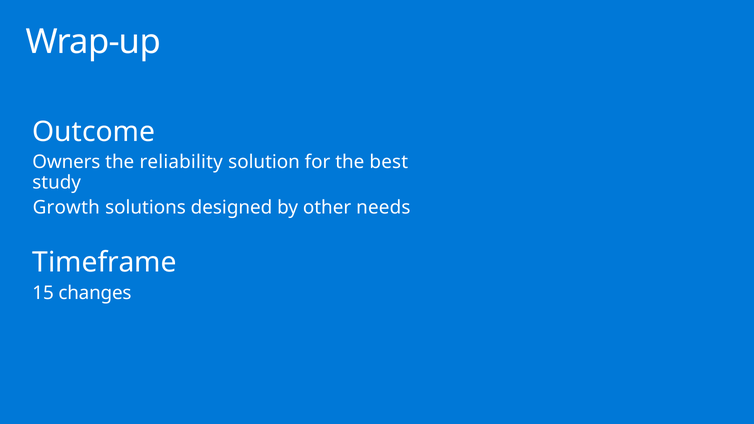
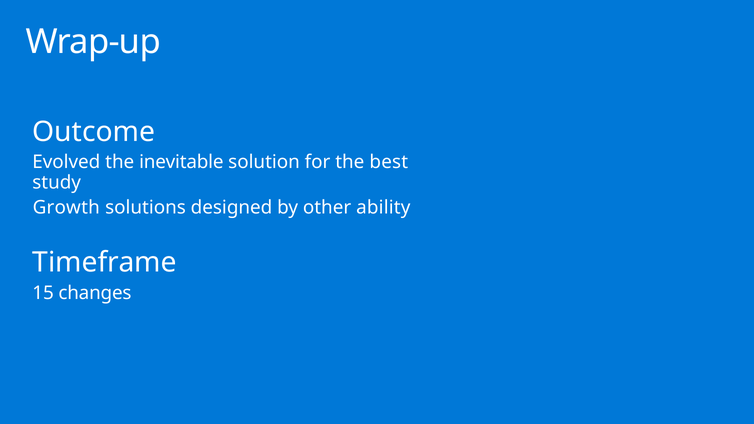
Owners: Owners -> Evolved
reliability: reliability -> inevitable
needs: needs -> ability
